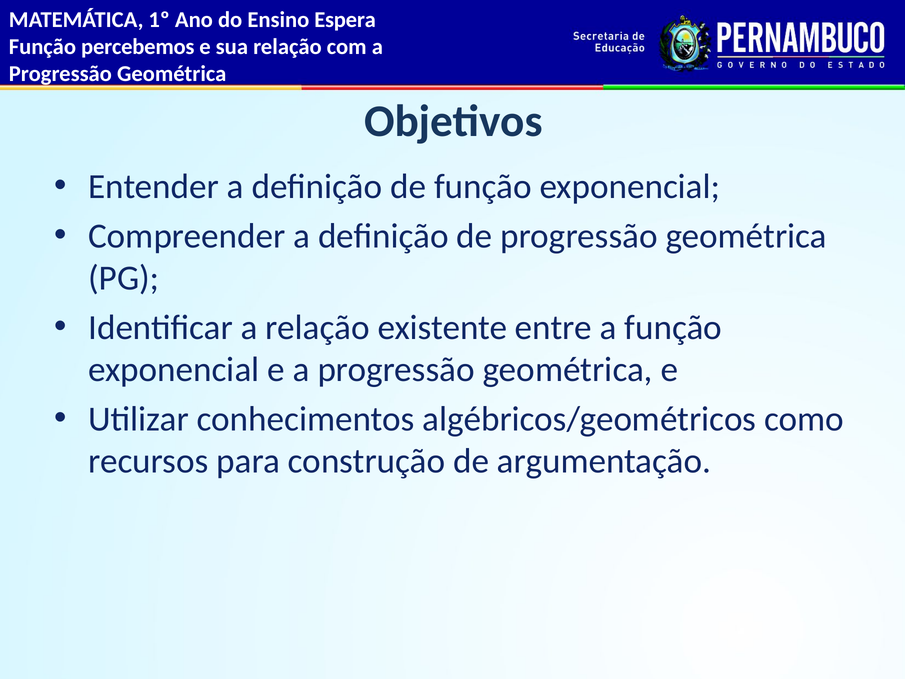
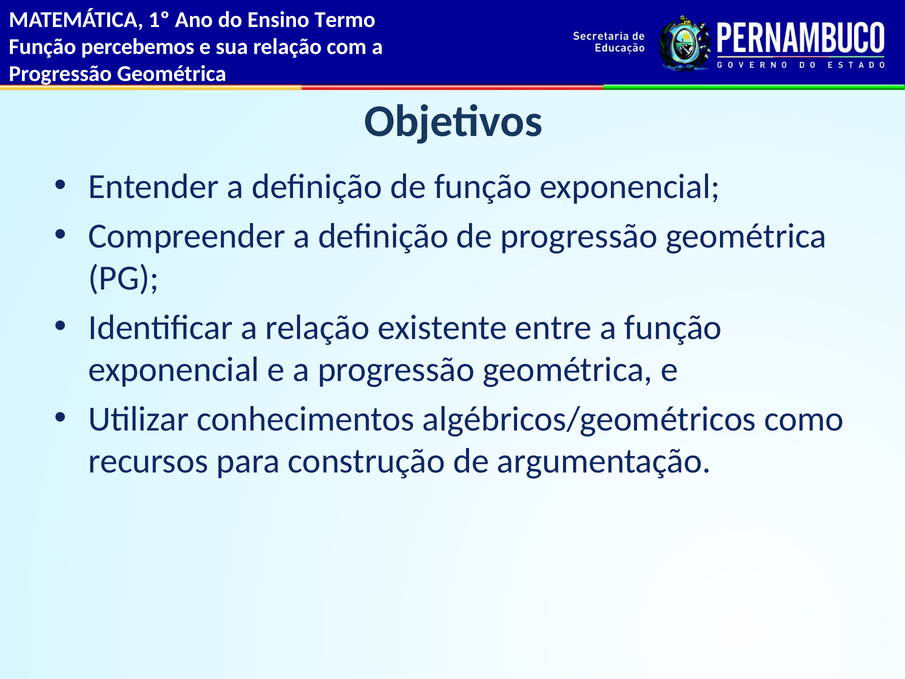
Espera: Espera -> Termo
